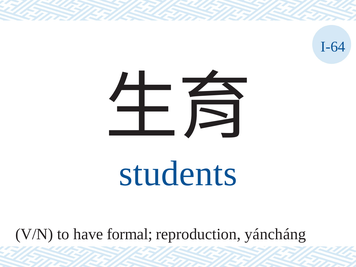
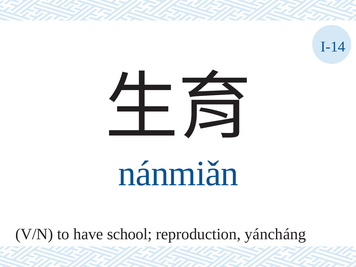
I-64: I-64 -> I-14
students: students -> nánmiǎn
formal: formal -> school
